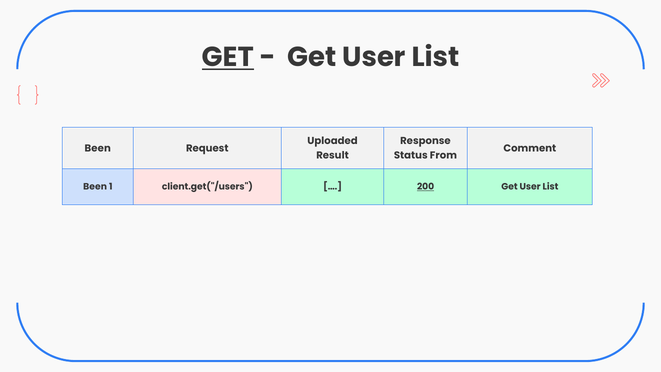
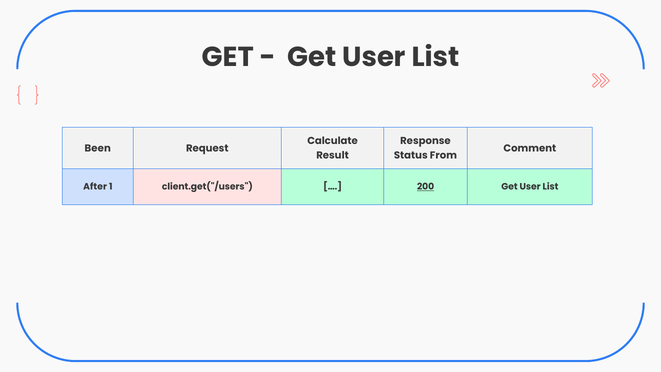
GET at (228, 57) underline: present -> none
Uploaded: Uploaded -> Calculate
Been at (95, 187): Been -> After
